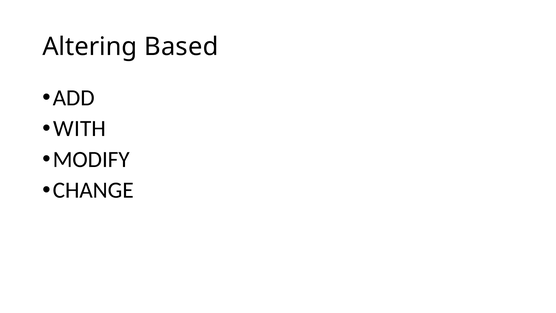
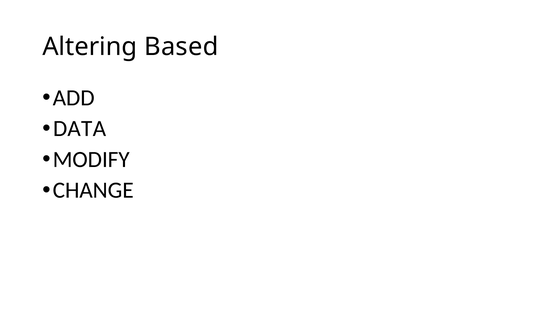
WITH: WITH -> DATA
